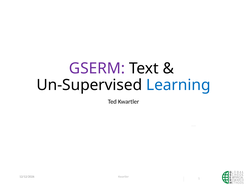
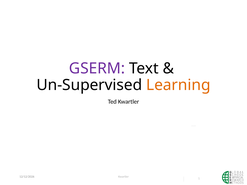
Learning colour: blue -> orange
